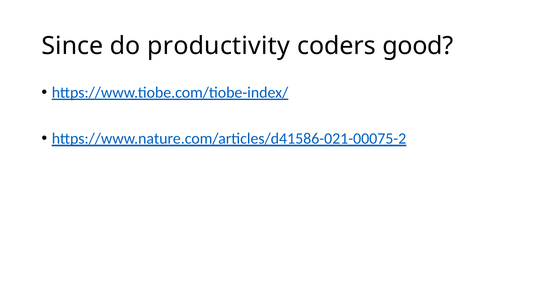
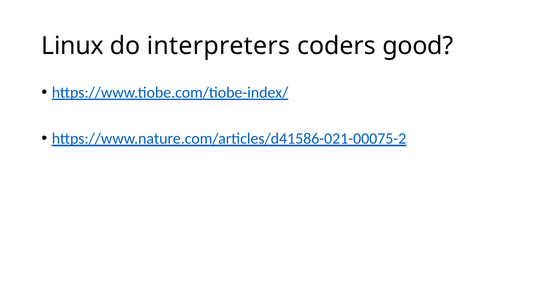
Since: Since -> Linux
productivity: productivity -> interpreters
